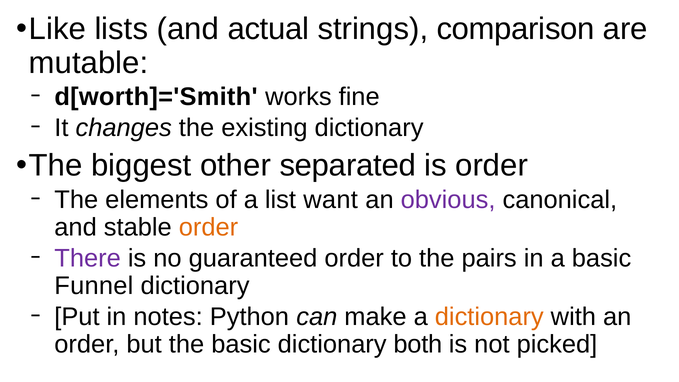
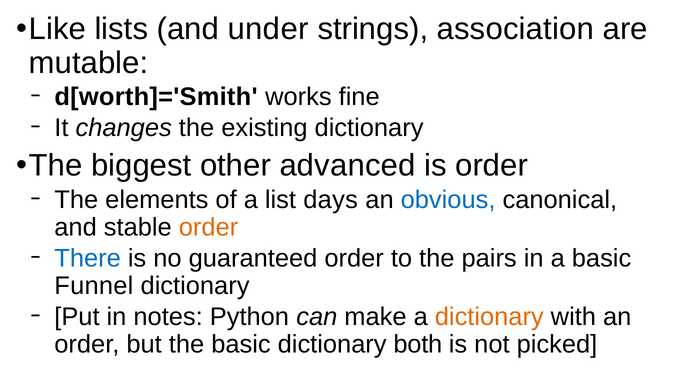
actual: actual -> under
comparison: comparison -> association
separated: separated -> advanced
want: want -> days
obvious colour: purple -> blue
There colour: purple -> blue
